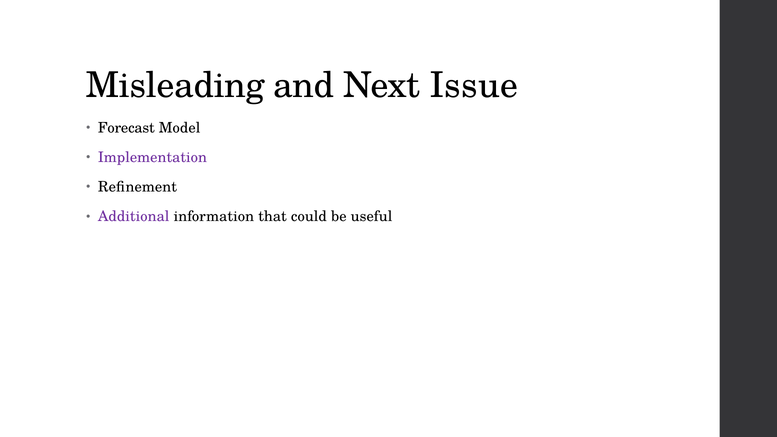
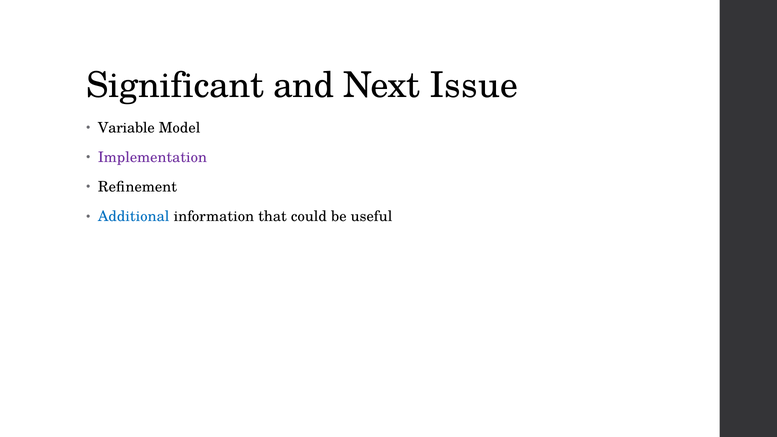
Misleading: Misleading -> Significant
Forecast: Forecast -> Variable
Additional colour: purple -> blue
